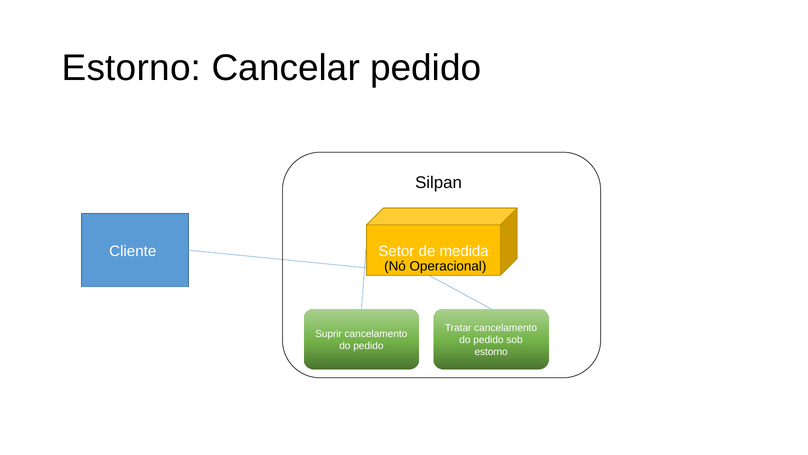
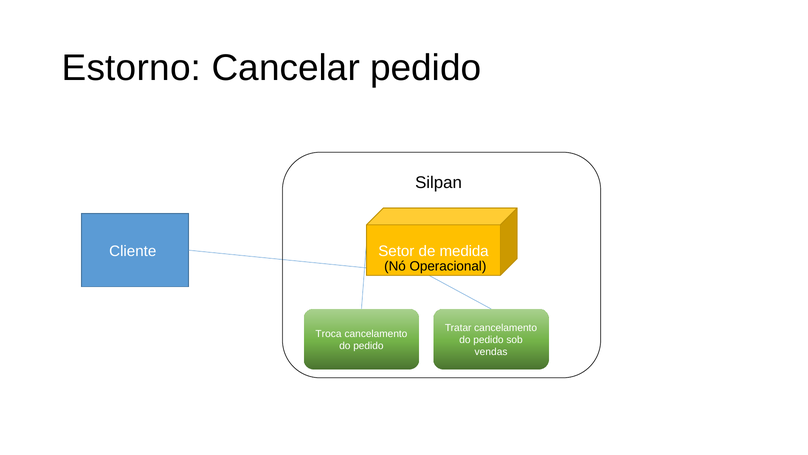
Suprir: Suprir -> Troca
estorno at (491, 352): estorno -> vendas
